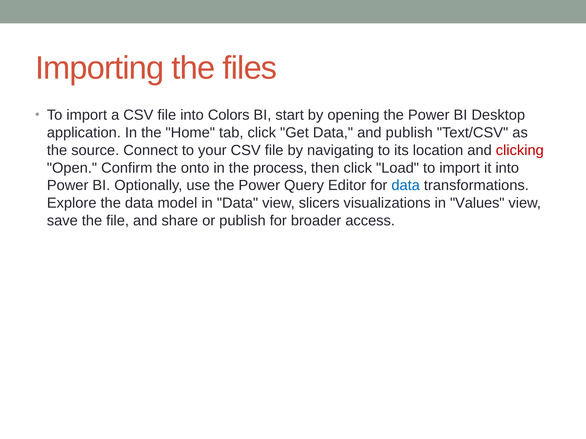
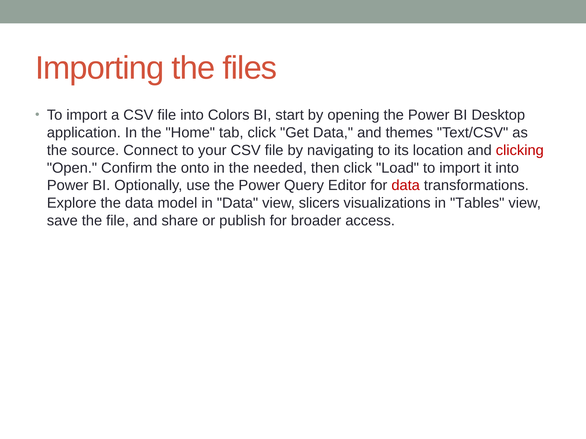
and publish: publish -> themes
process: process -> needed
data at (406, 186) colour: blue -> red
Values: Values -> Tables
